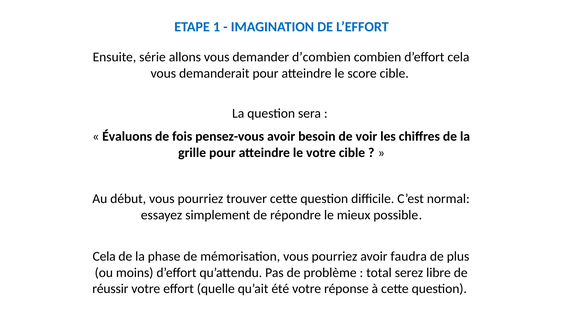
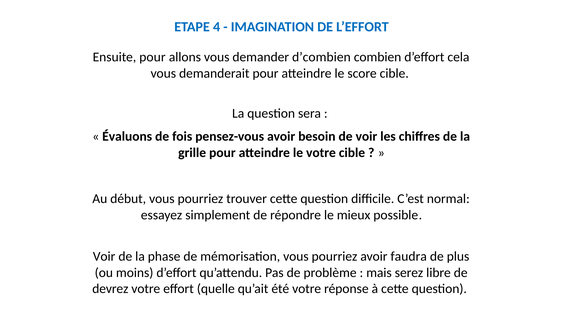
1: 1 -> 4
Ensuite série: série -> pour
Cela at (104, 257): Cela -> Voir
total: total -> mais
réussir: réussir -> devrez
